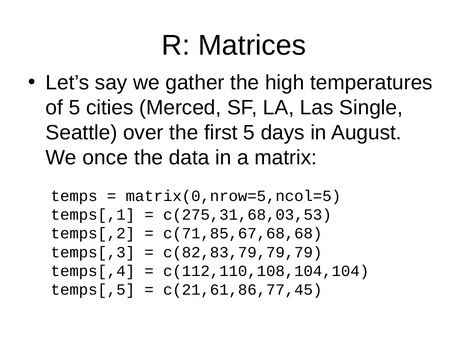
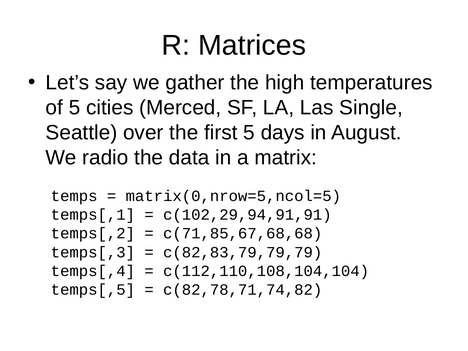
once: once -> radio
c(275,31,68,03,53: c(275,31,68,03,53 -> c(102,29,94,91,91
c(21,61,86,77,45: c(21,61,86,77,45 -> c(82,78,71,74,82
